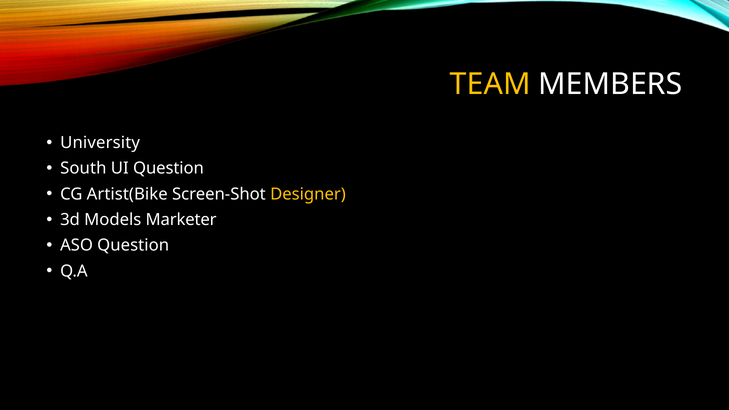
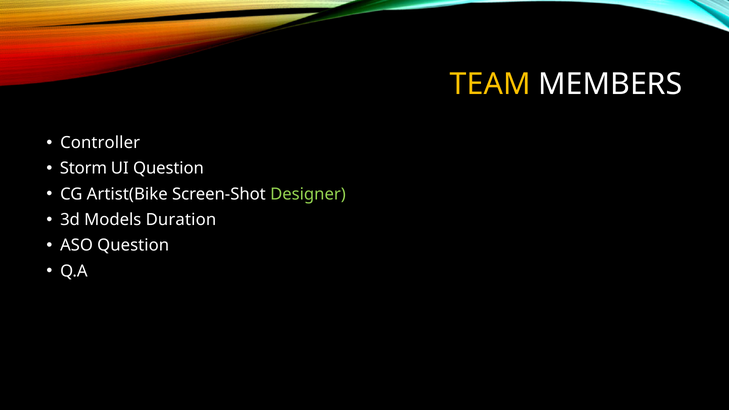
University: University -> Controller
South: South -> Storm
Designer colour: yellow -> light green
Marketer: Marketer -> Duration
